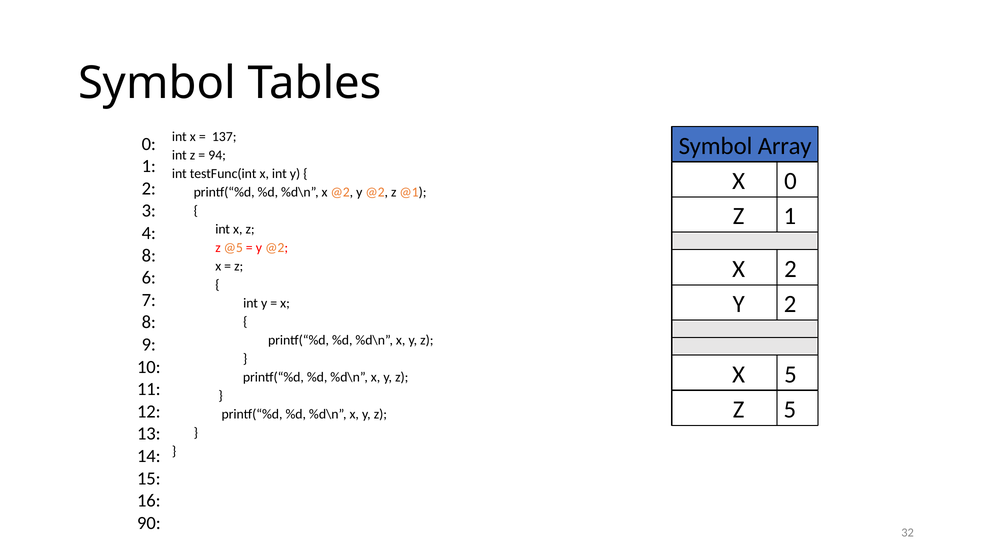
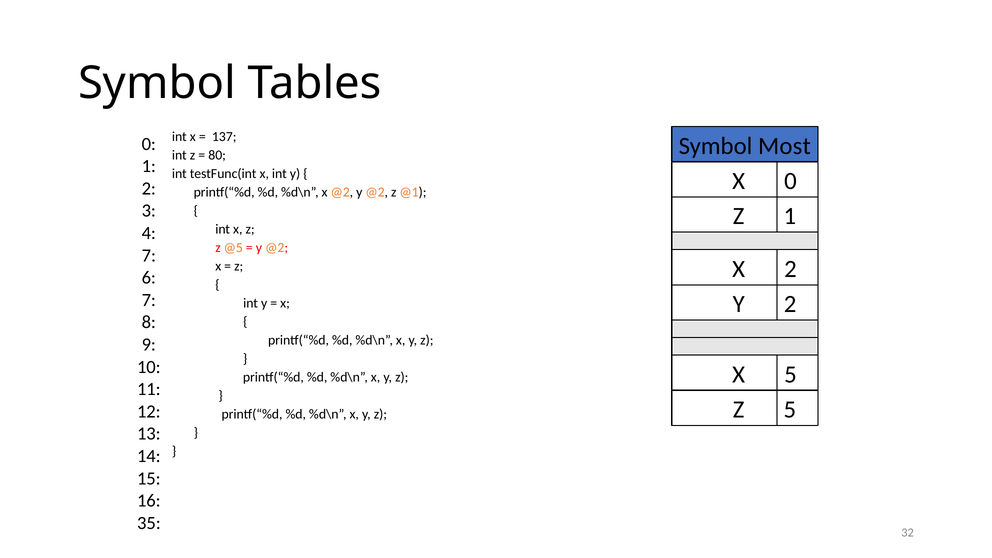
Array: Array -> Most
94: 94 -> 80
8 at (149, 255): 8 -> 7
90: 90 -> 35
